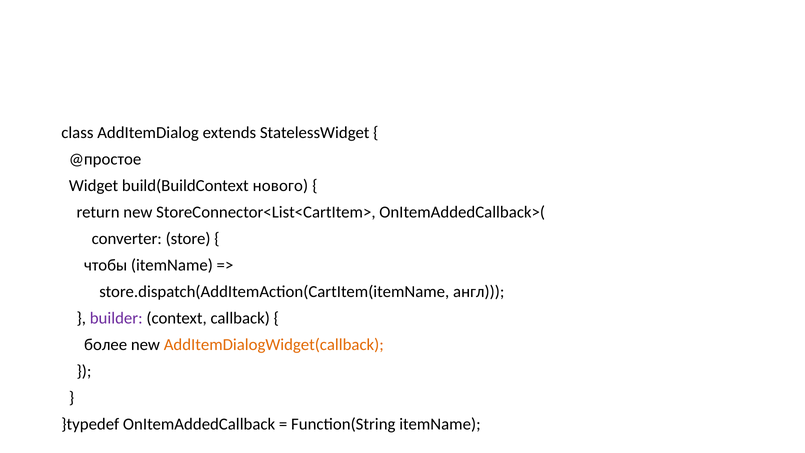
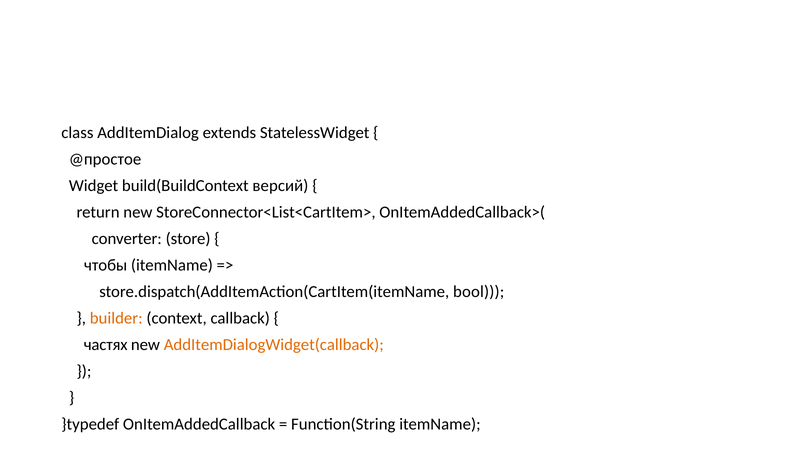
нового: нового -> версий
англ: англ -> bool
builder colour: purple -> orange
более: более -> частях
